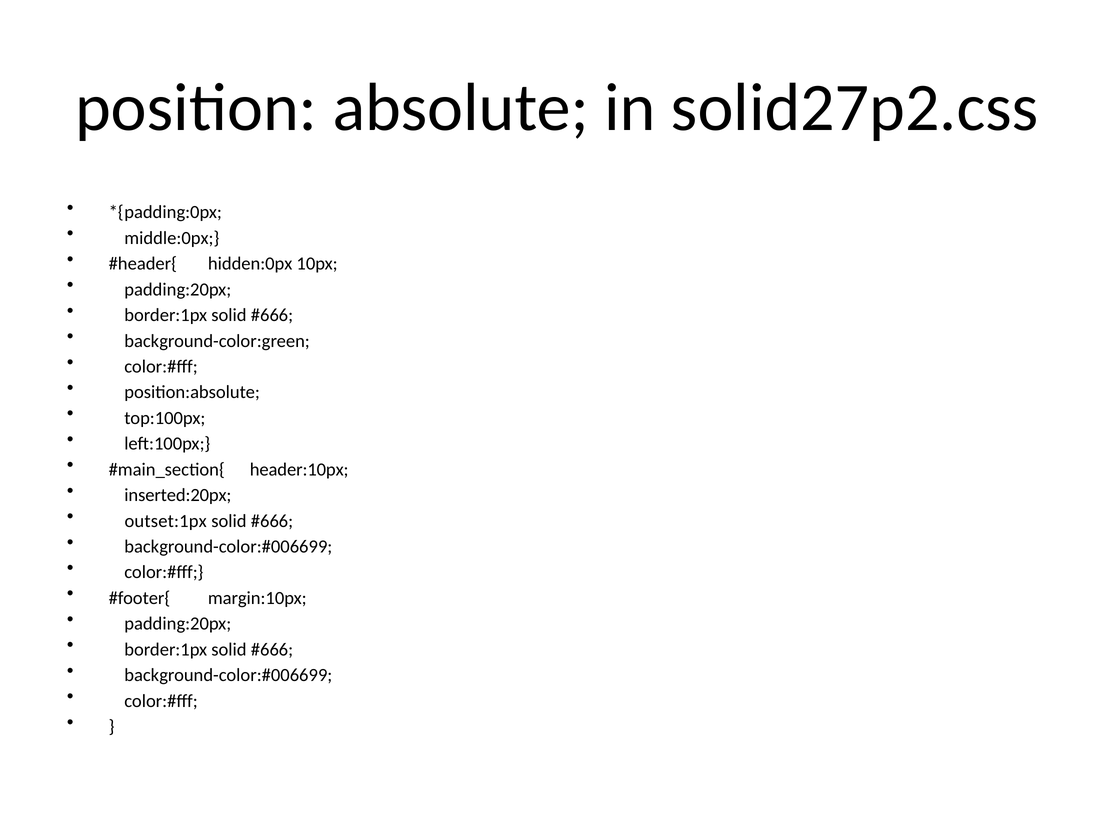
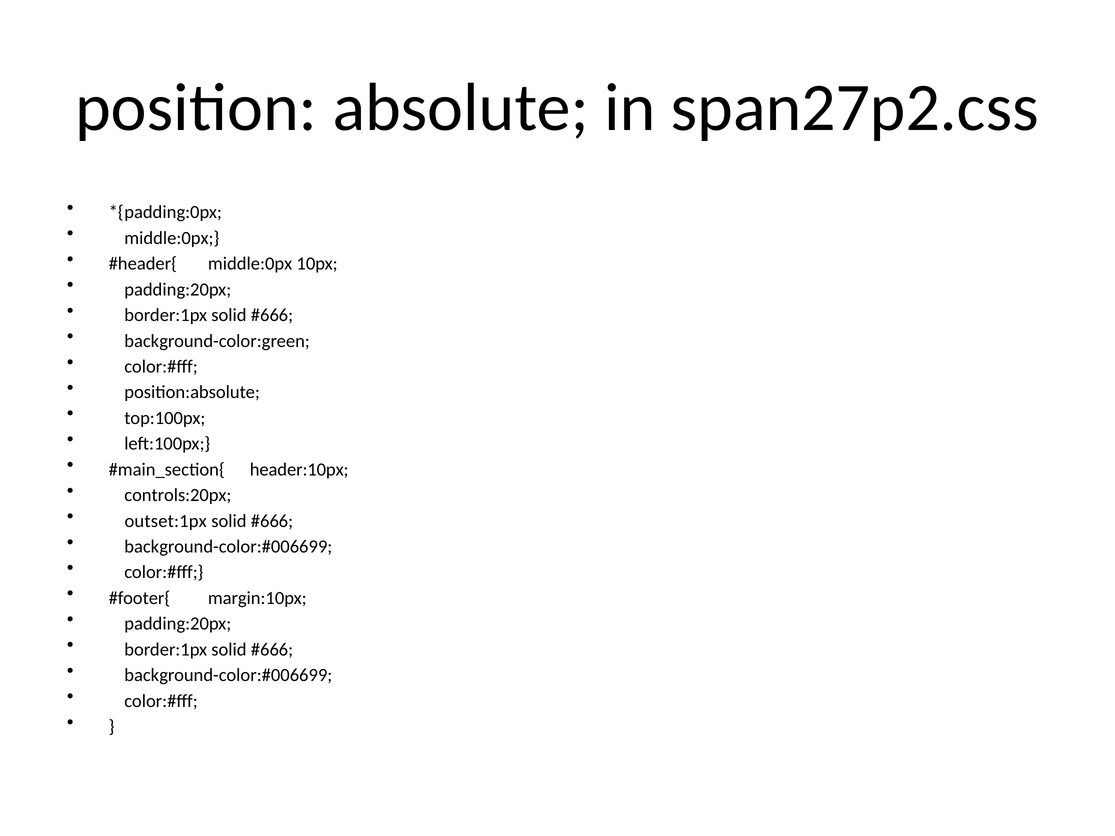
solid27p2.css: solid27p2.css -> span27p2.css
hidden:0px at (250, 264): hidden:0px -> middle:0px
inserted:20px: inserted:20px -> controls:20px
